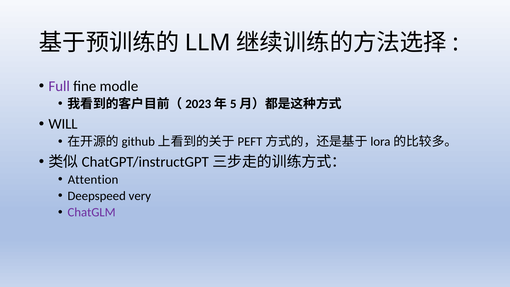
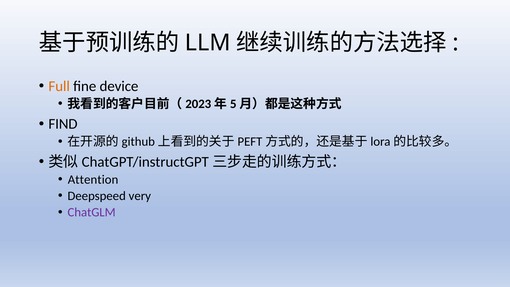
Full colour: purple -> orange
modle: modle -> device
WILL: WILL -> FIND
